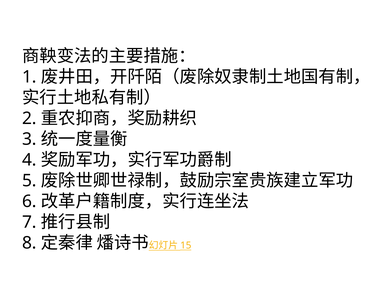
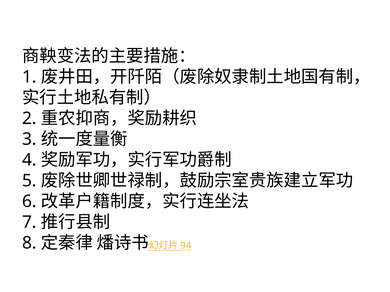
15: 15 -> 94
